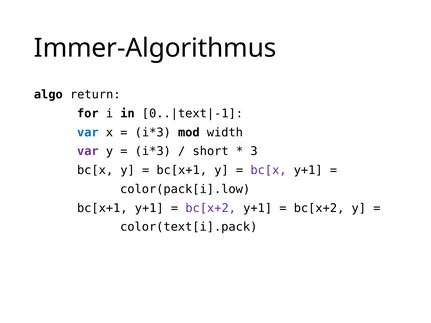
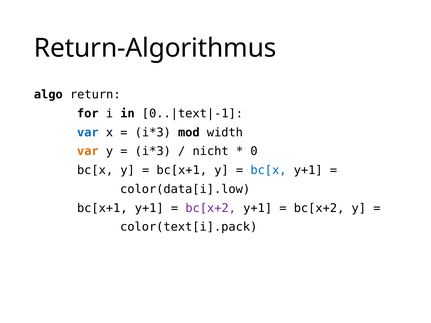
Immer-Algorithmus: Immer-Algorithmus -> Return-Algorithmus
var at (88, 151) colour: purple -> orange
short: short -> nicht
3: 3 -> 0
bc[x at (268, 170) colour: purple -> blue
color(pack[i].low: color(pack[i].low -> color(data[i].low
